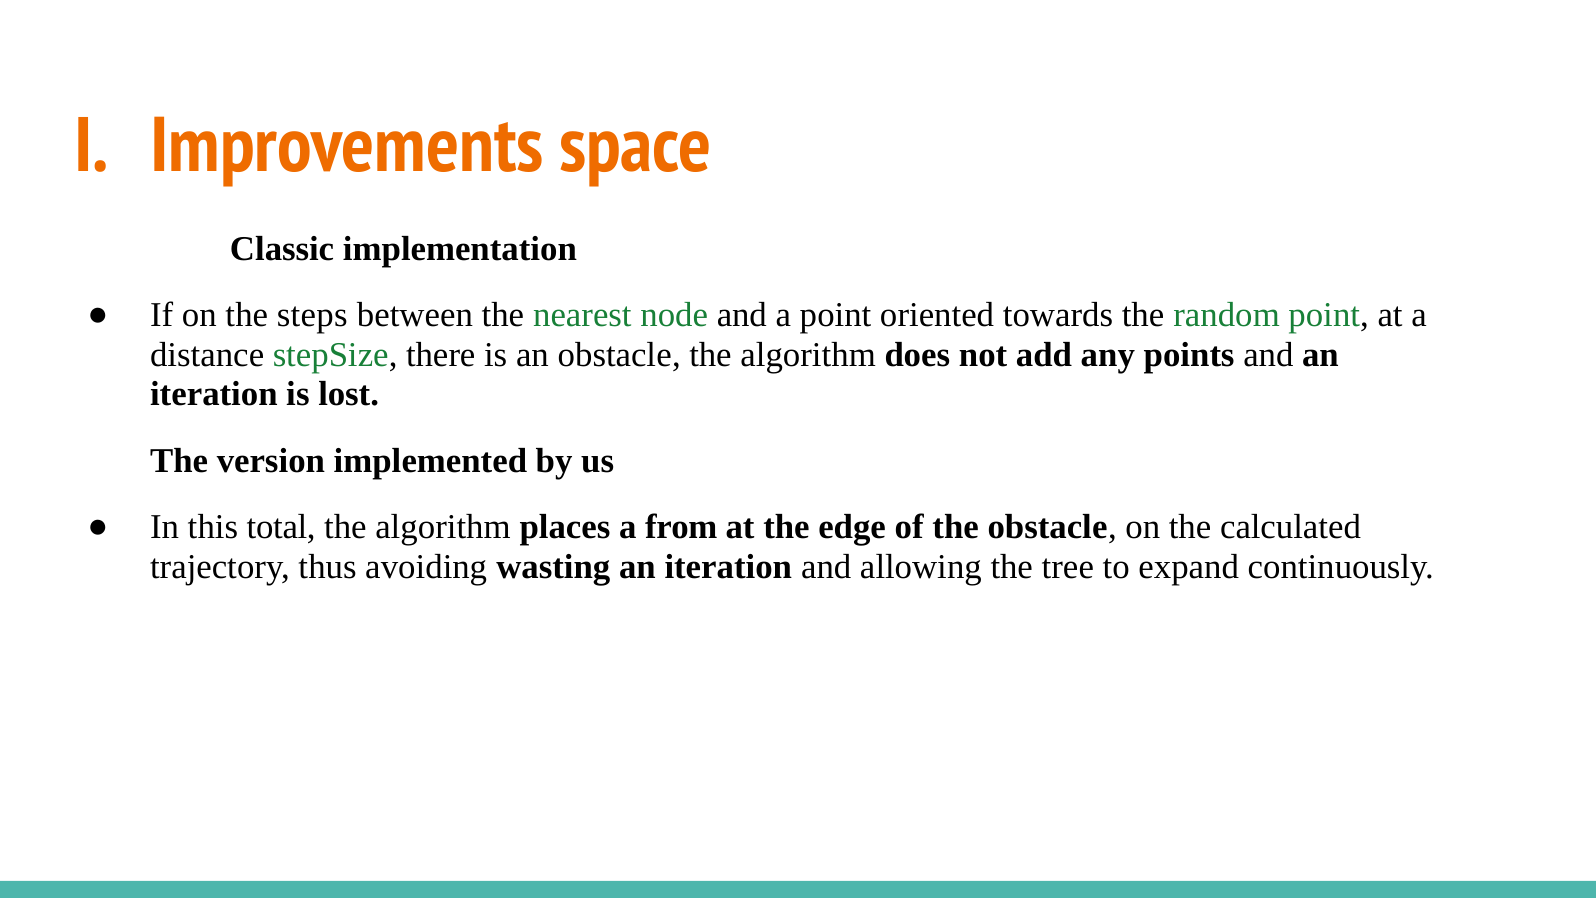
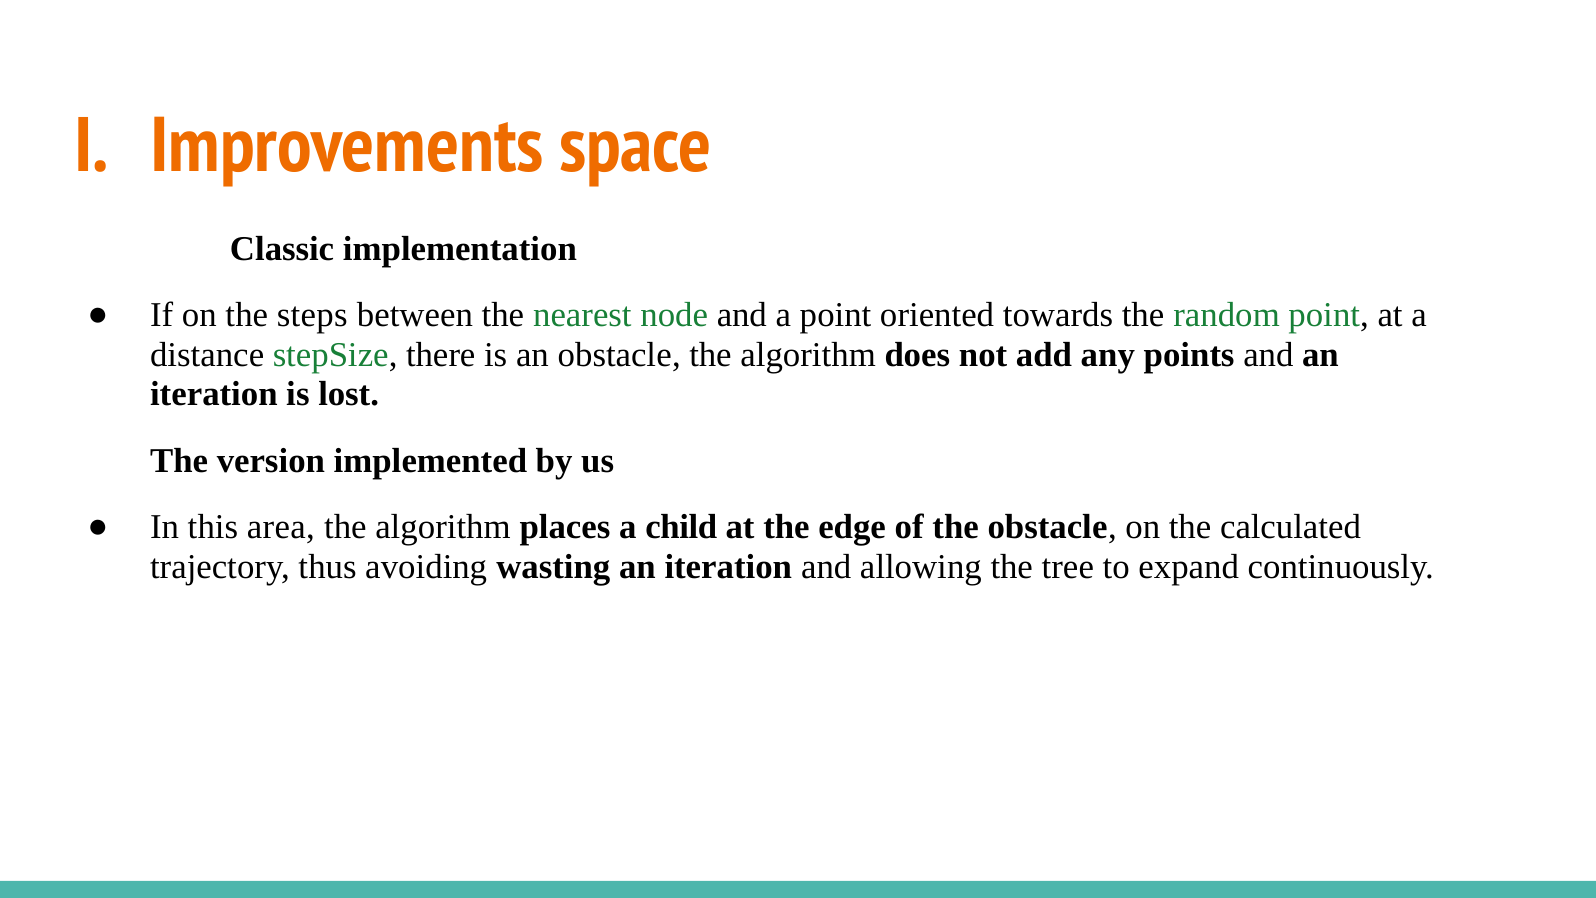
total: total -> area
from: from -> child
